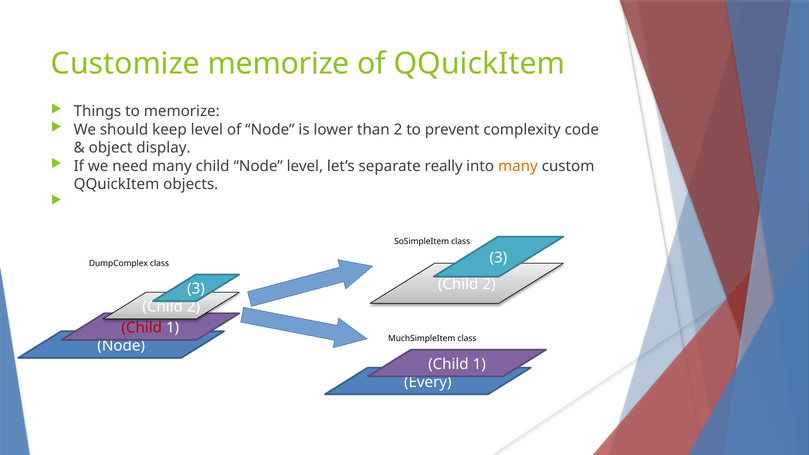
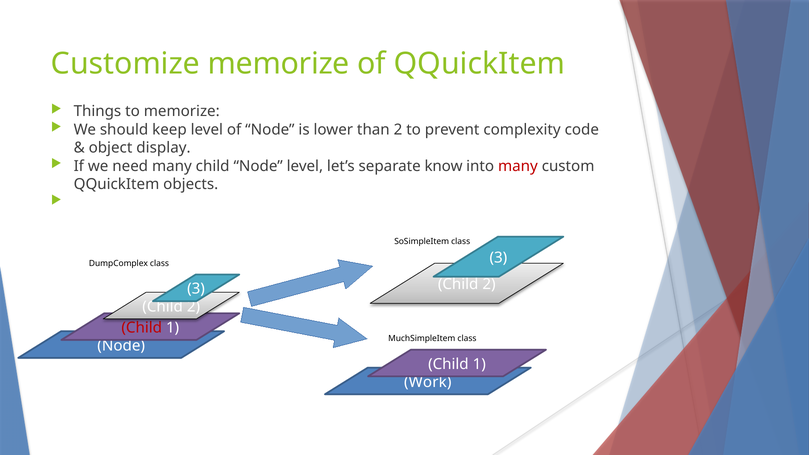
really: really -> know
many at (518, 166) colour: orange -> red
Every: Every -> Work
